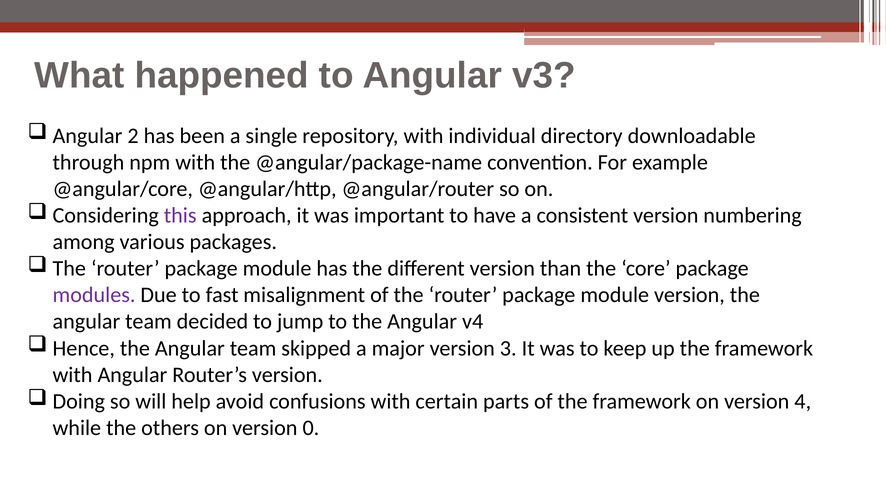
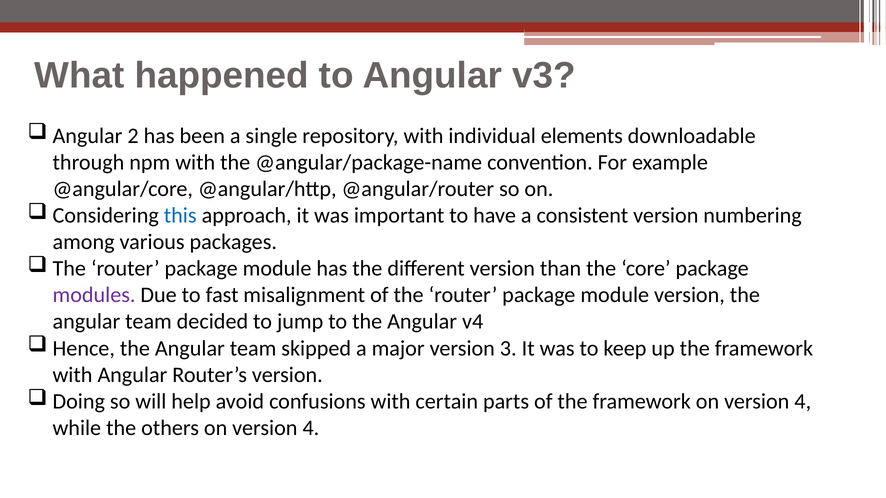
directory: directory -> elements
this colour: purple -> blue
others on version 0: 0 -> 4
